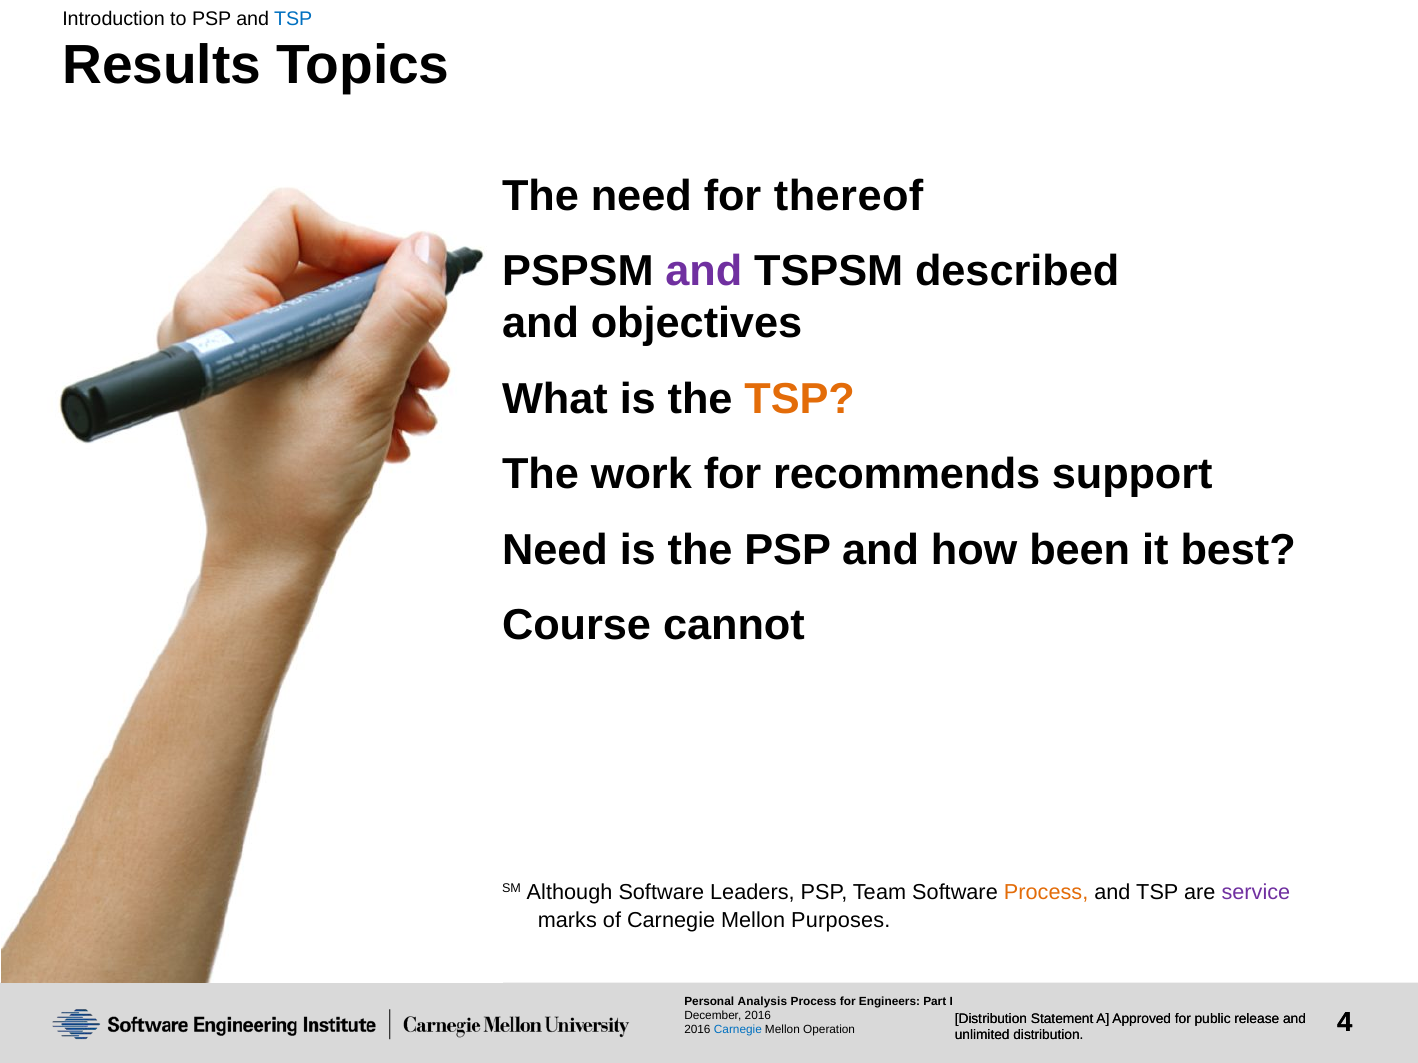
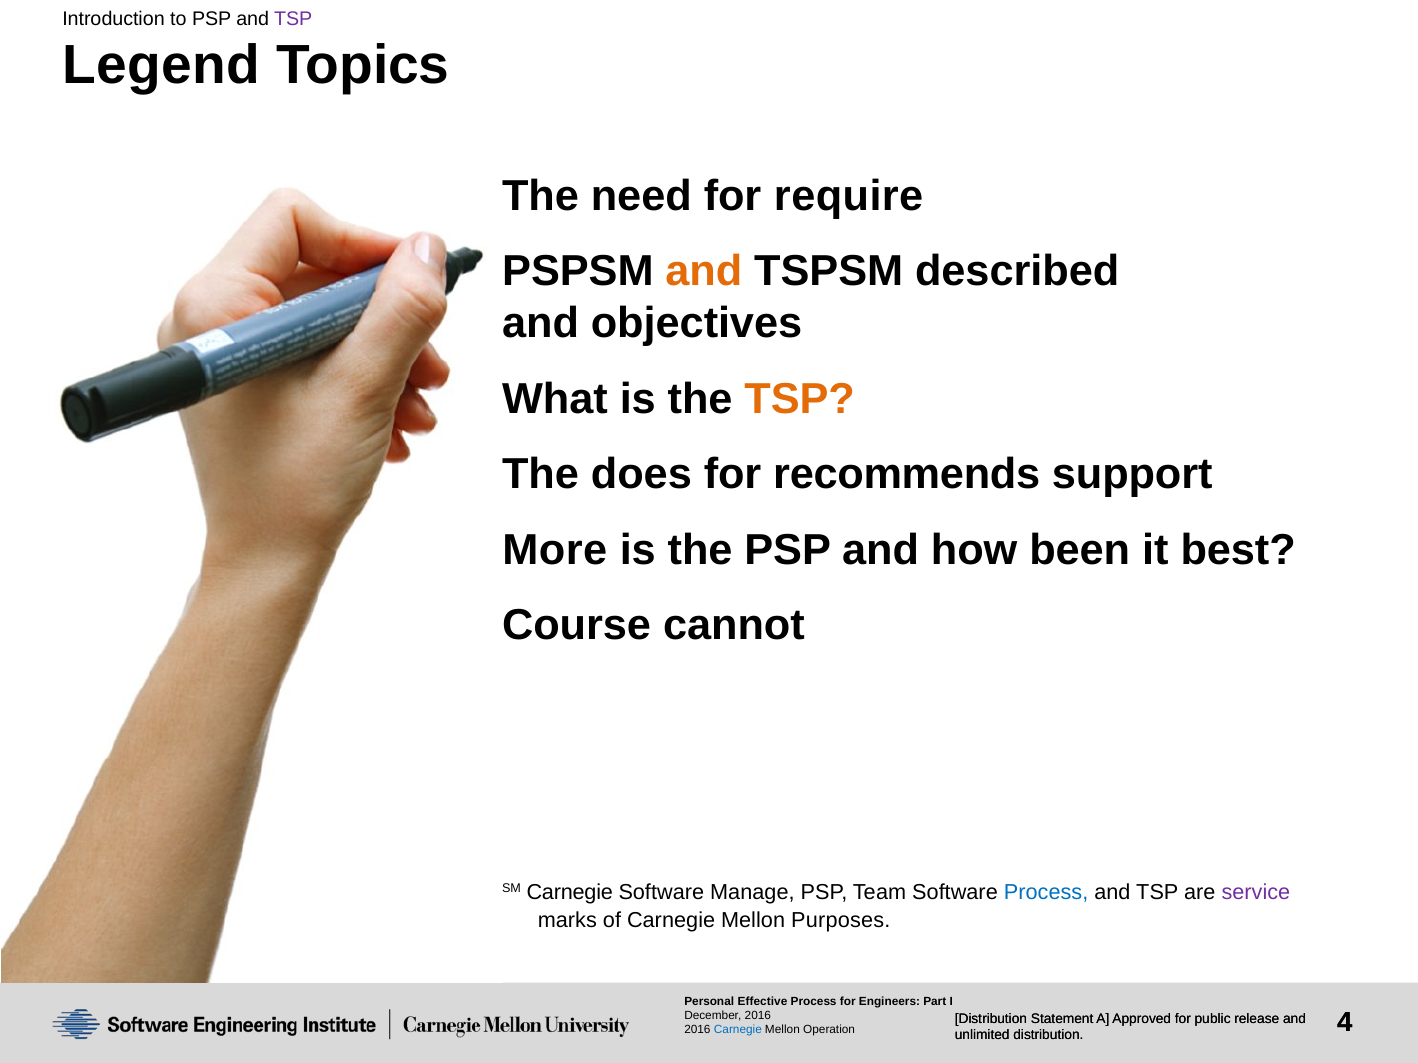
TSP at (293, 19) colour: blue -> purple
Results: Results -> Legend
thereof: thereof -> require
and at (704, 271) colour: purple -> orange
work: work -> does
Need at (555, 550): Need -> More
SM Although: Although -> Carnegie
Leaders: Leaders -> Manage
Process at (1046, 892) colour: orange -> blue
Analysis: Analysis -> Effective
